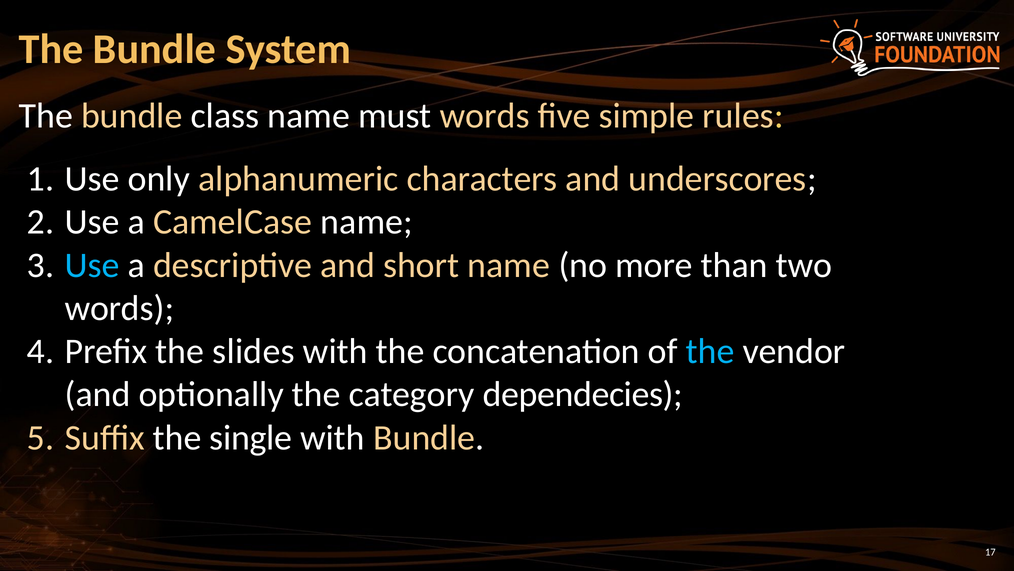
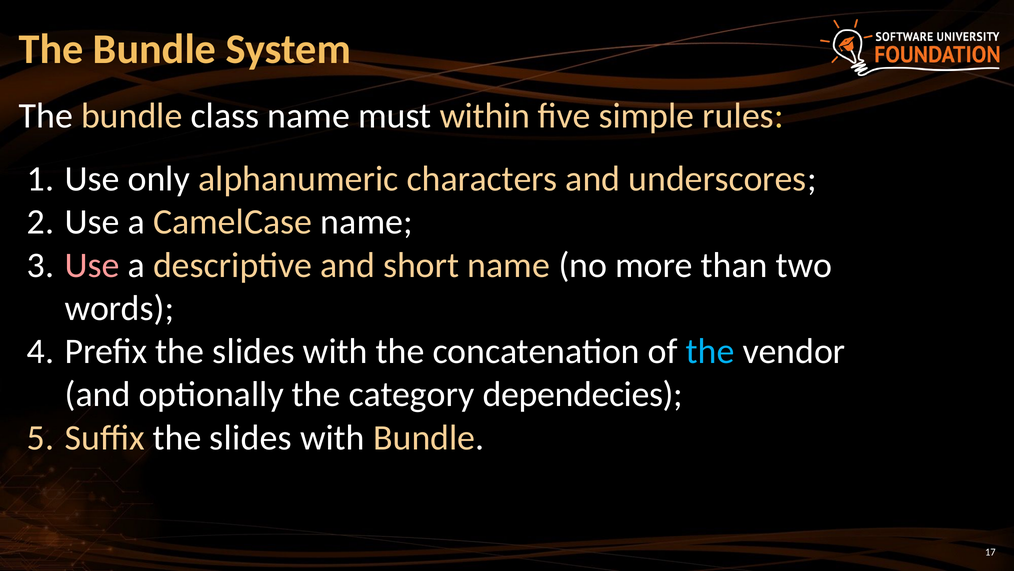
must words: words -> within
Use at (92, 265) colour: light blue -> pink
Suffix the single: single -> slides
